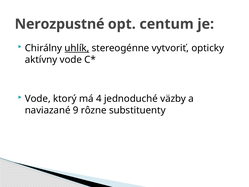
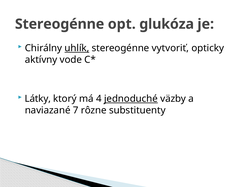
Nerozpustné at (60, 24): Nerozpustné -> Stereogénne
centum: centum -> glukóza
Vode at (38, 99): Vode -> Látky
jednoduché underline: none -> present
9: 9 -> 7
